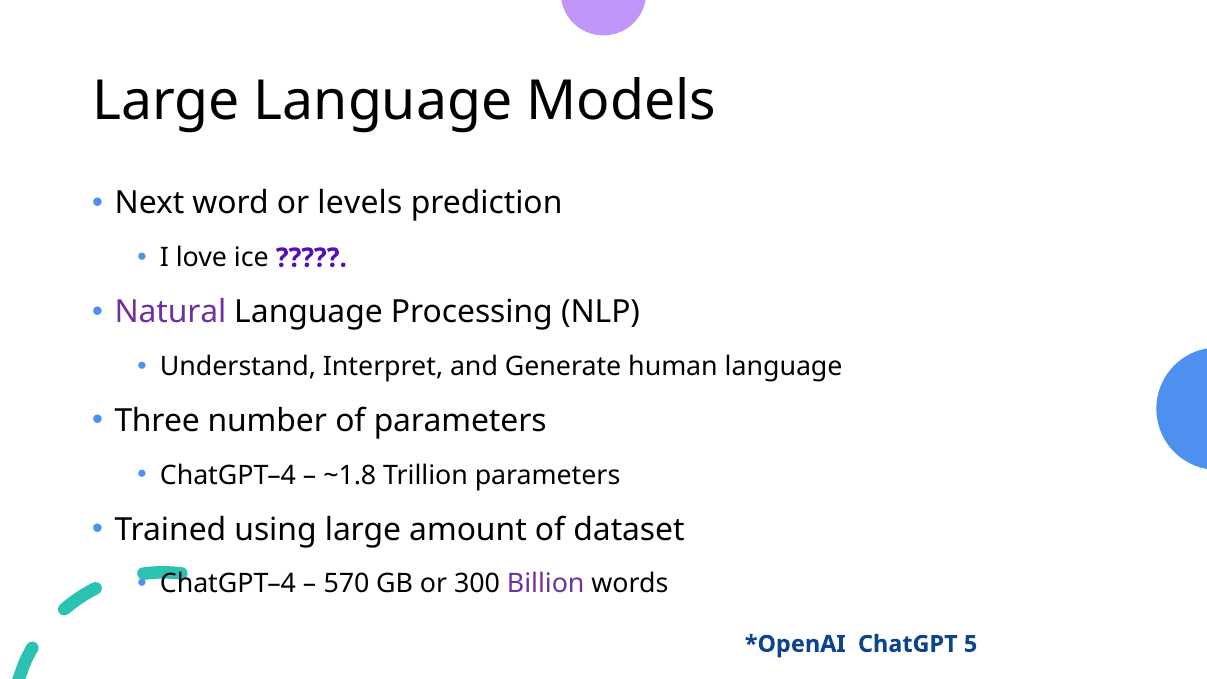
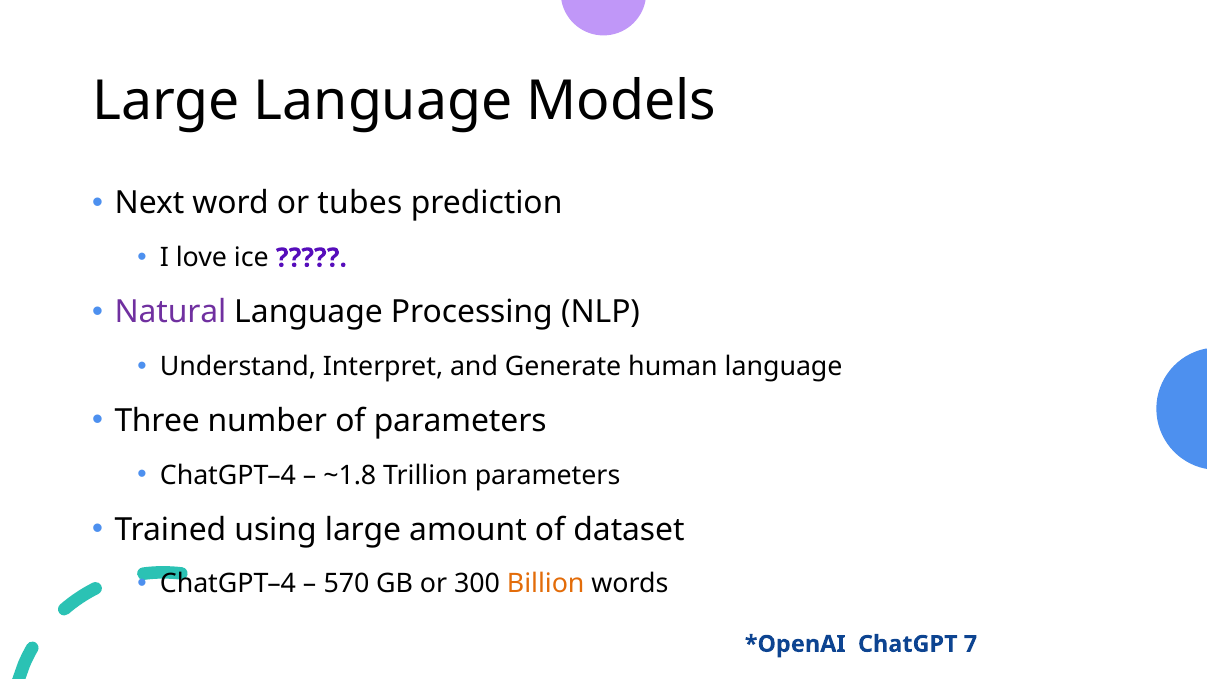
levels: levels -> tubes
Billion colour: purple -> orange
5: 5 -> 7
